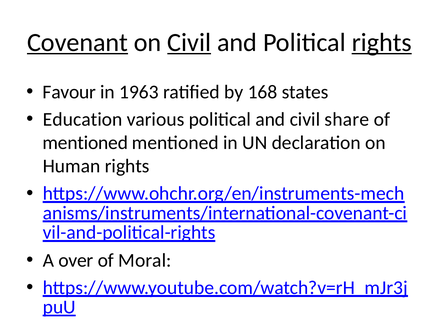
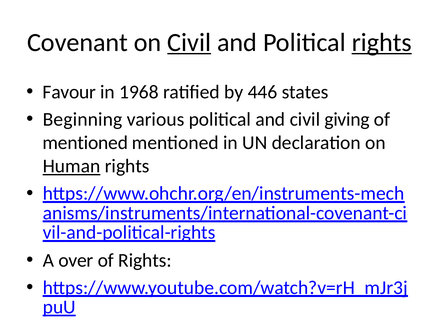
Covenant underline: present -> none
1963: 1963 -> 1968
168: 168 -> 446
Education: Education -> Beginning
share: share -> giving
Human underline: none -> present
of Moral: Moral -> Rights
